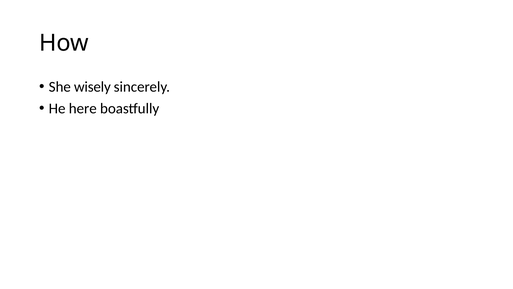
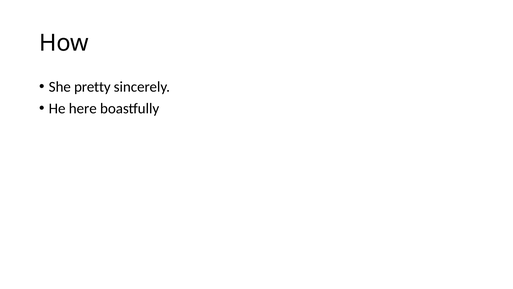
wisely: wisely -> pretty
